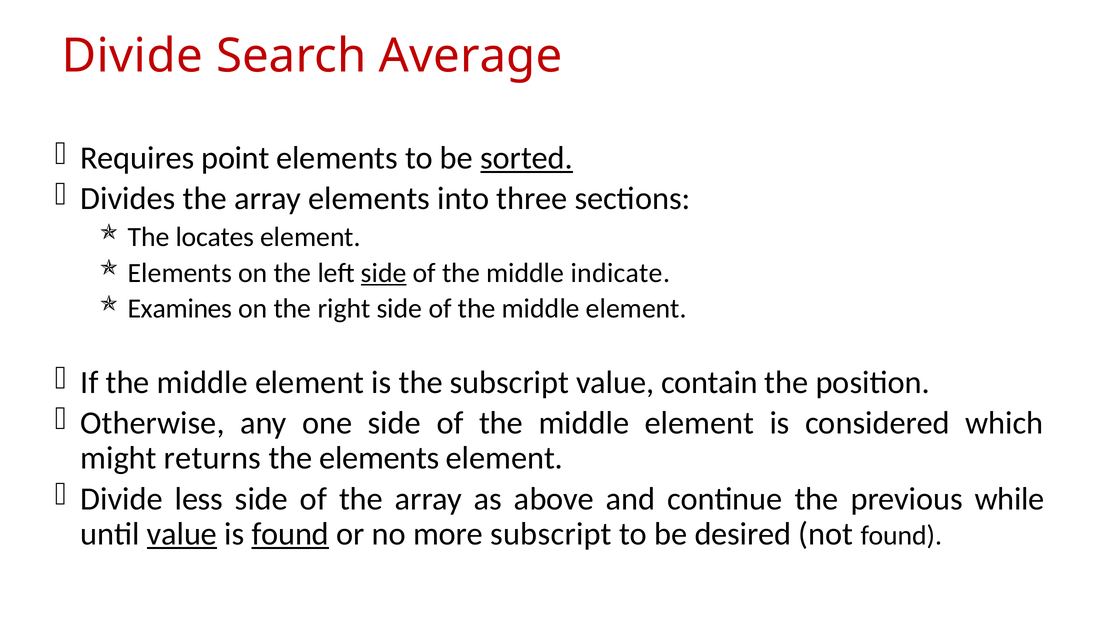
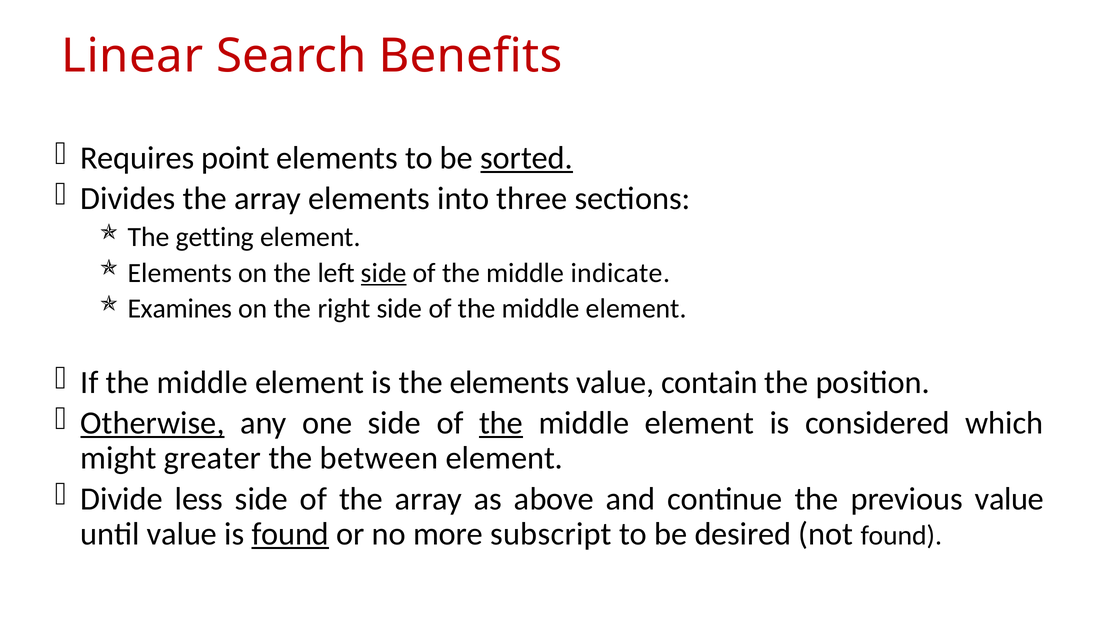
Divide at (132, 56): Divide -> Linear
Average: Average -> Benefits
locates: locates -> getting
the subscript: subscript -> elements
Otherwise underline: none -> present
the at (501, 423) underline: none -> present
returns: returns -> greater
the elements: elements -> between
previous while: while -> value
value at (182, 534) underline: present -> none
